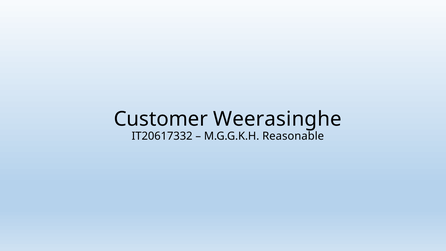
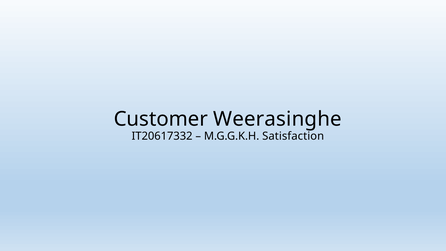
Reasonable: Reasonable -> Satisfaction
